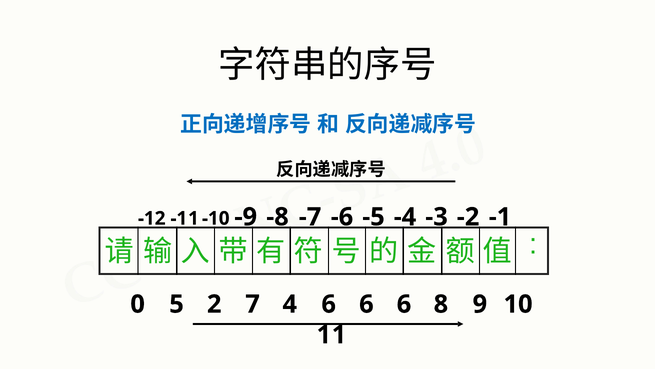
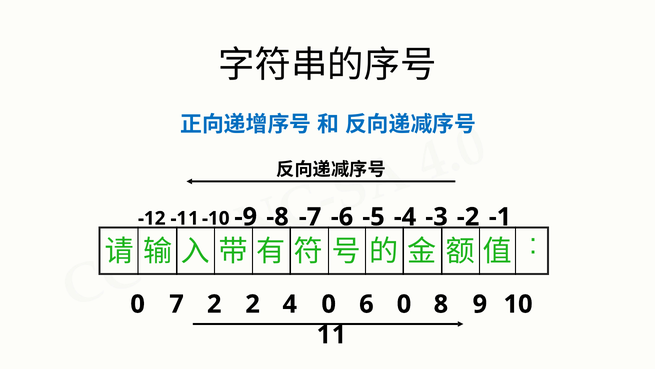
5: 5 -> 7
2 7: 7 -> 2
4 6: 6 -> 0
6 at (404, 304): 6 -> 0
